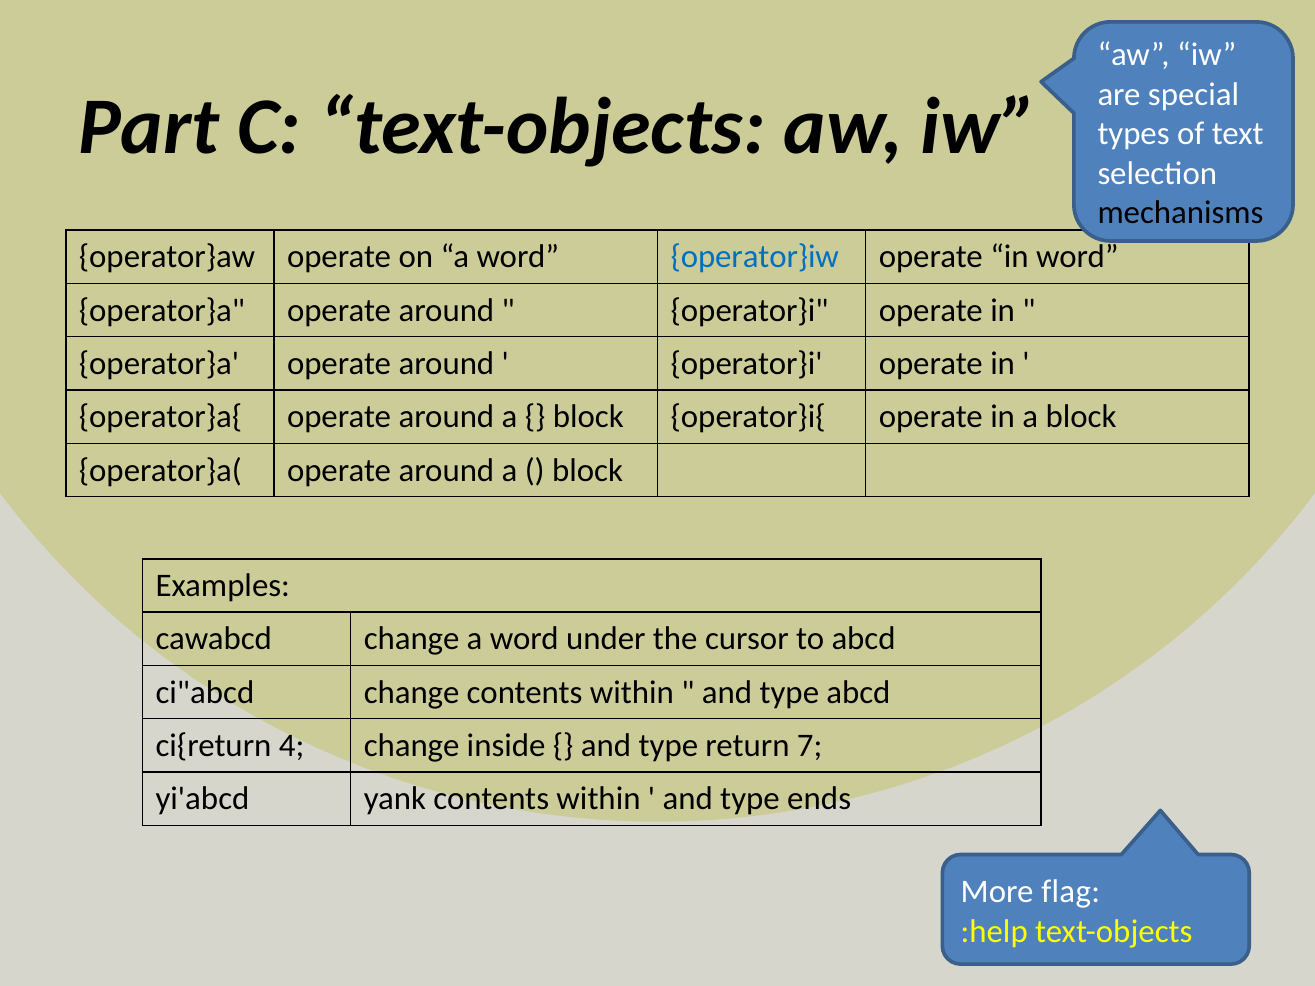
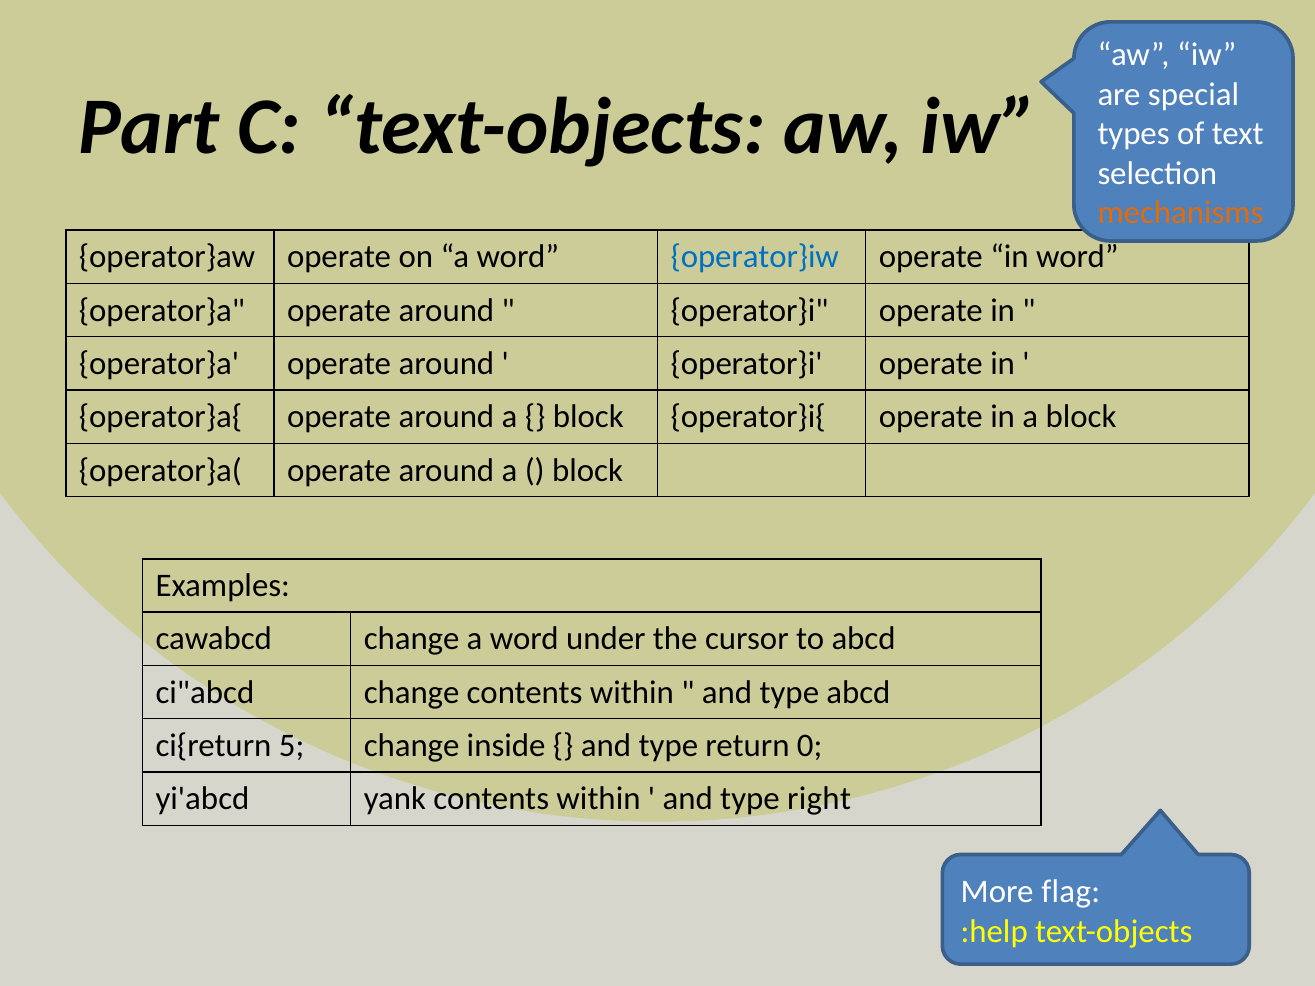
mechanisms colour: black -> orange
4: 4 -> 5
7: 7 -> 0
ends: ends -> right
